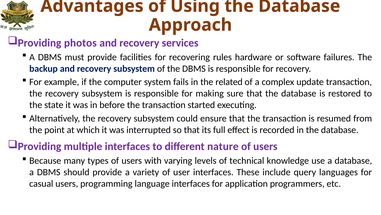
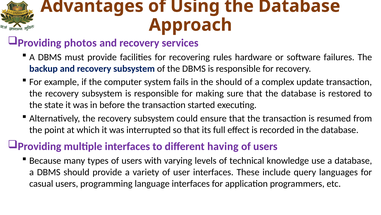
the related: related -> should
nature: nature -> having
